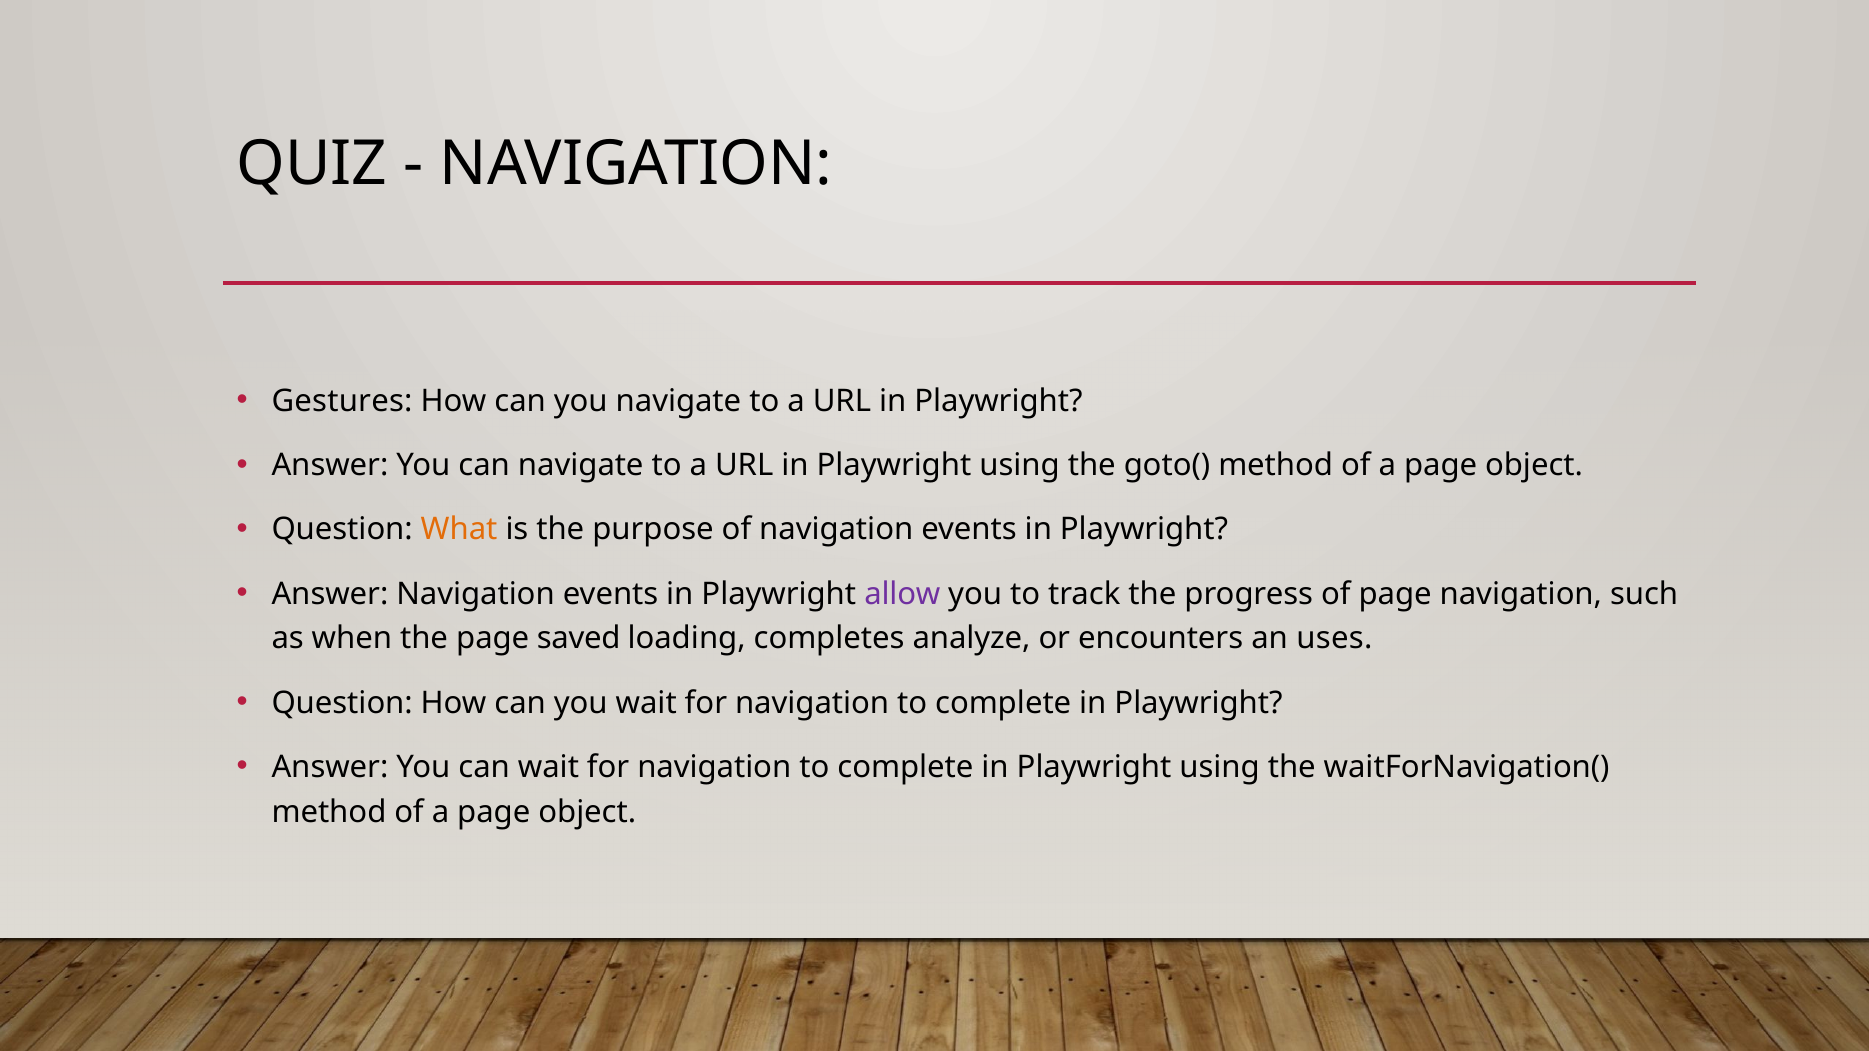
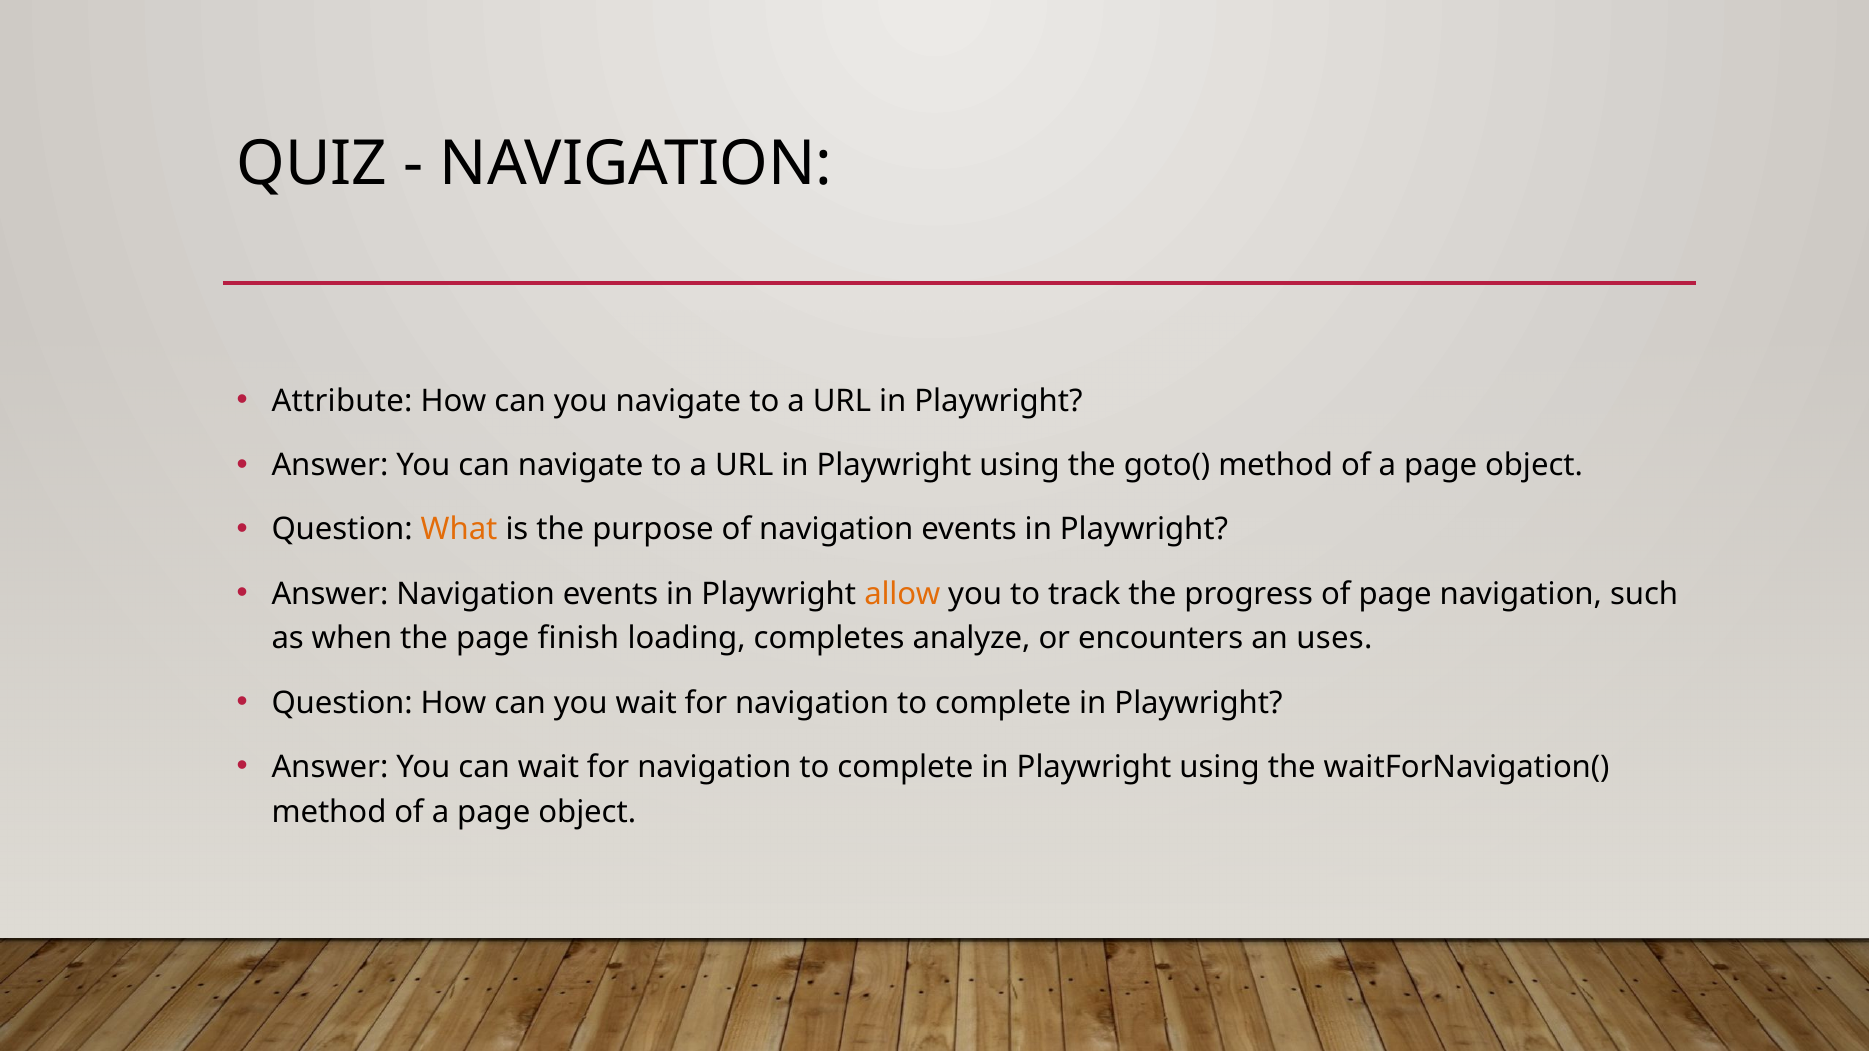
Gestures: Gestures -> Attribute
allow colour: purple -> orange
saved: saved -> finish
